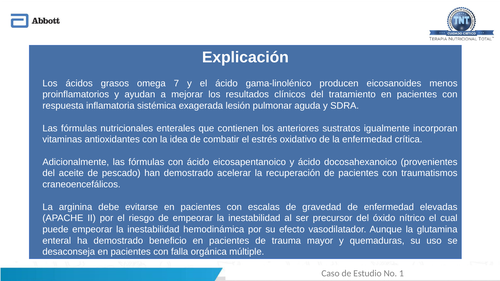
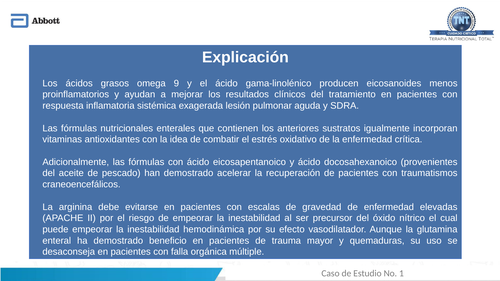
7: 7 -> 9
